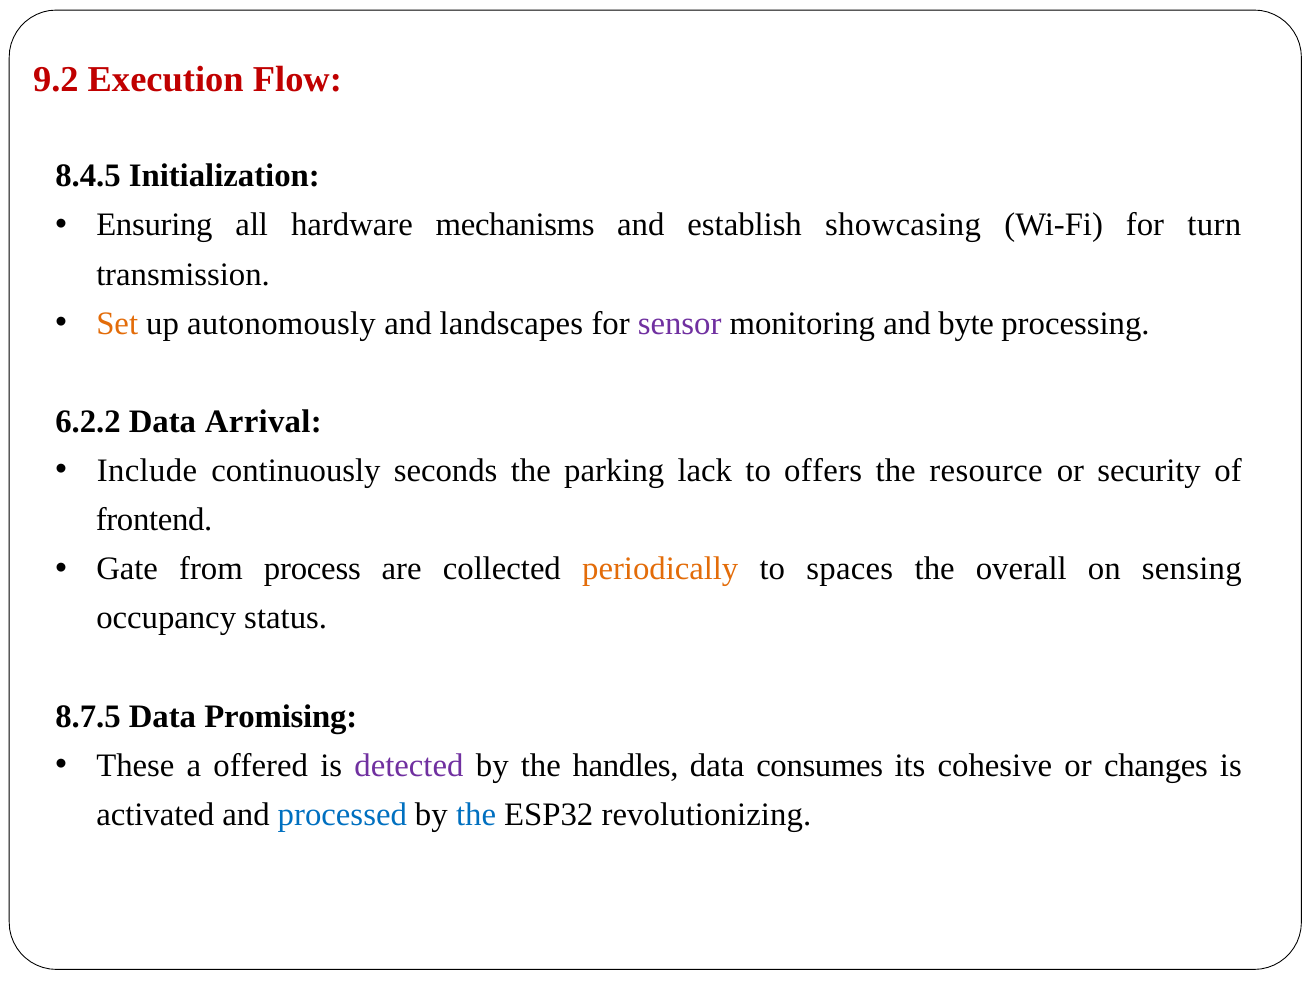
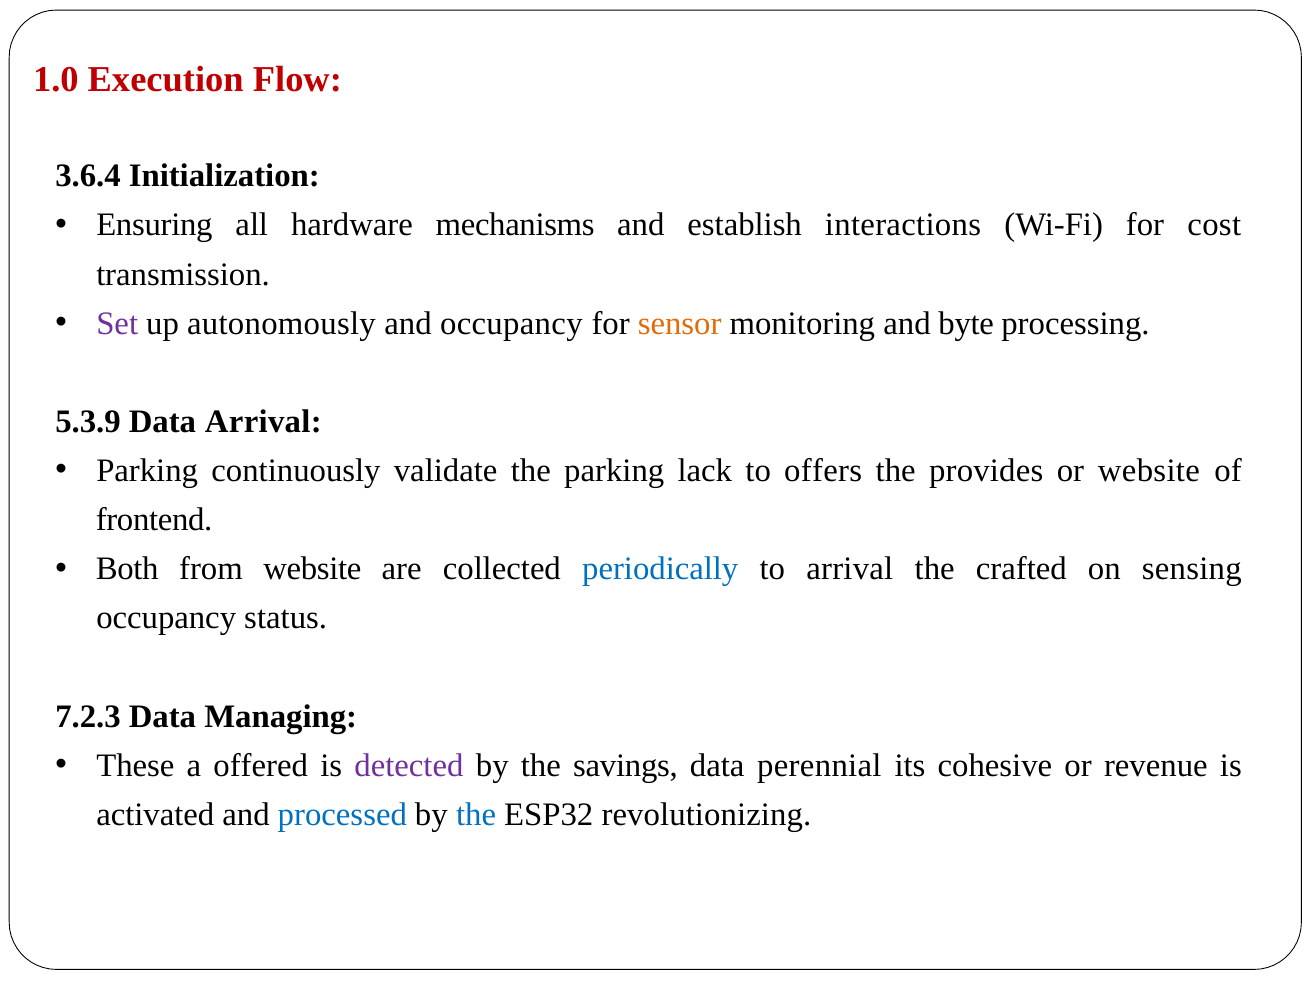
9.2: 9.2 -> 1.0
8.4.5: 8.4.5 -> 3.6.4
showcasing: showcasing -> interactions
turn: turn -> cost
Set colour: orange -> purple
and landscapes: landscapes -> occupancy
sensor colour: purple -> orange
6.2.2: 6.2.2 -> 5.3.9
Include at (147, 471): Include -> Parking
seconds: seconds -> validate
resource: resource -> provides
or security: security -> website
Gate: Gate -> Both
from process: process -> website
periodically colour: orange -> blue
to spaces: spaces -> arrival
overall: overall -> crafted
8.7.5: 8.7.5 -> 7.2.3
Promising: Promising -> Managing
handles: handles -> savings
consumes: consumes -> perennial
changes: changes -> revenue
